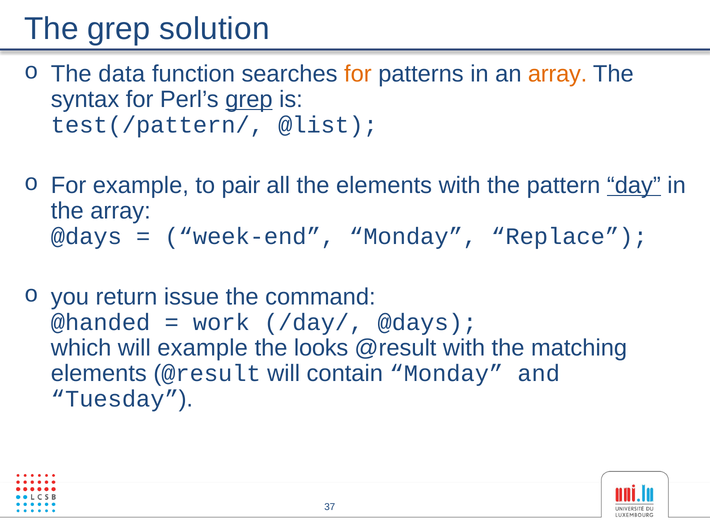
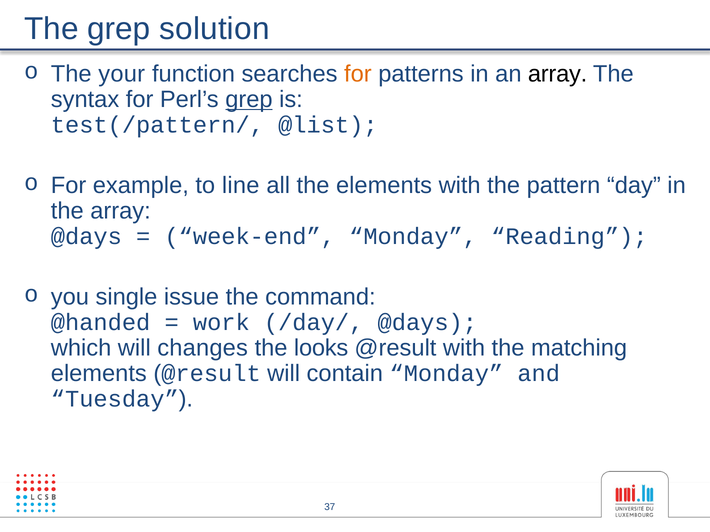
data: data -> your
array at (558, 74) colour: orange -> black
pair: pair -> line
day underline: present -> none
Replace: Replace -> Reading
return: return -> single
will example: example -> changes
